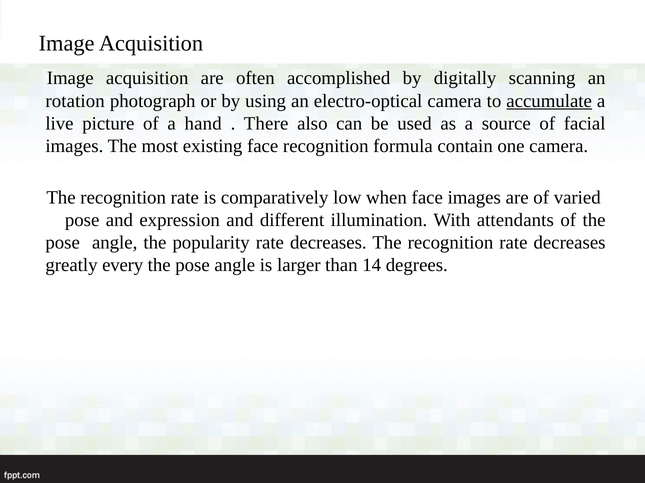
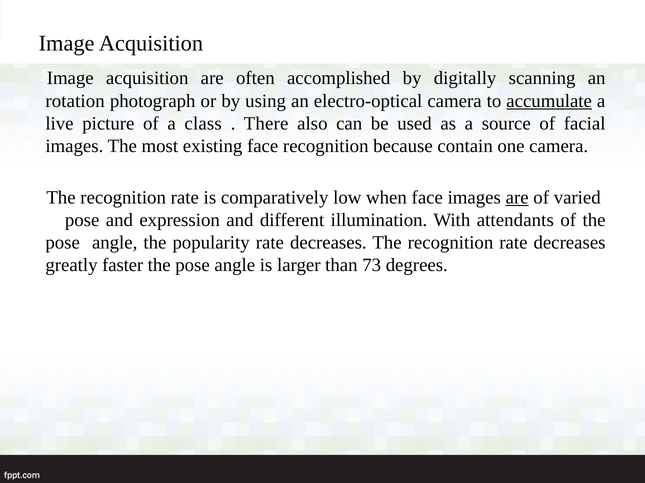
hand: hand -> class
formula: formula -> because
are at (517, 198) underline: none -> present
every: every -> faster
14: 14 -> 73
